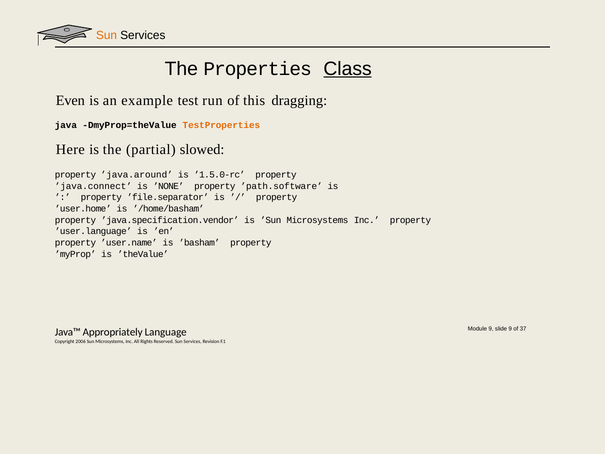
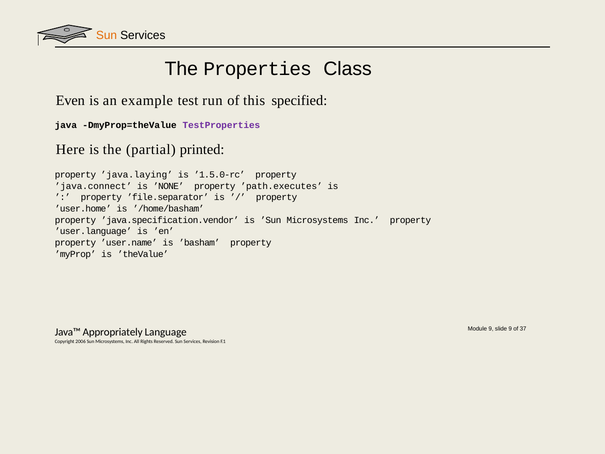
Class underline: present -> none
dragging: dragging -> specified
TestProperties colour: orange -> purple
slowed: slowed -> printed
’java.around: ’java.around -> ’java.laying
’path.software: ’path.software -> ’path.executes
